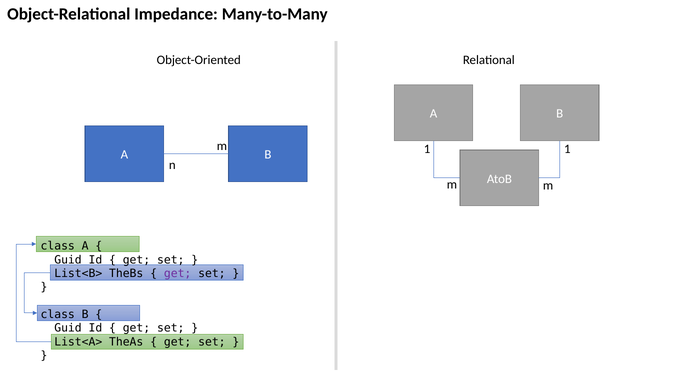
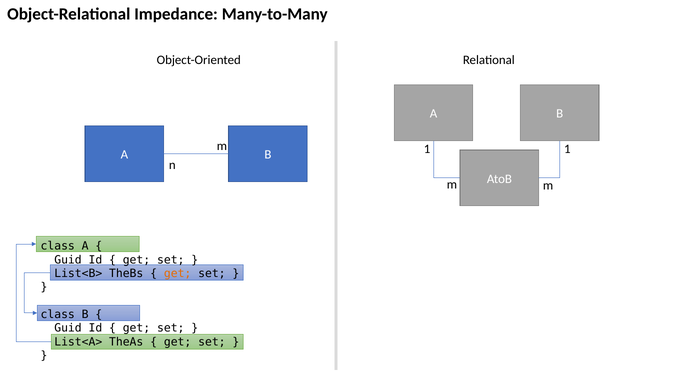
get at (178, 274) colour: purple -> orange
